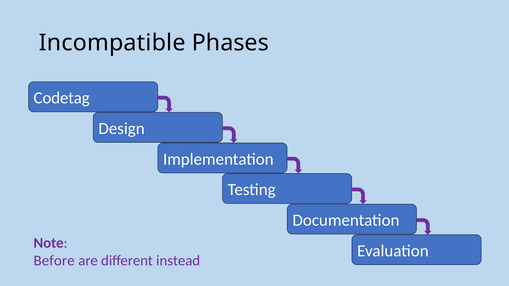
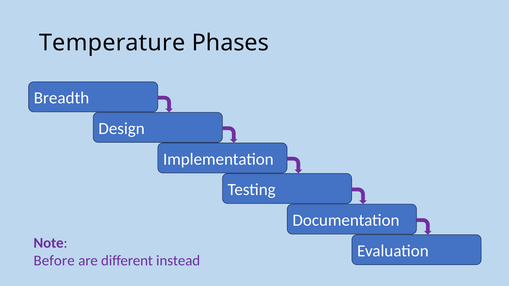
Incompatible: Incompatible -> Temperature
Codetag: Codetag -> Breadth
